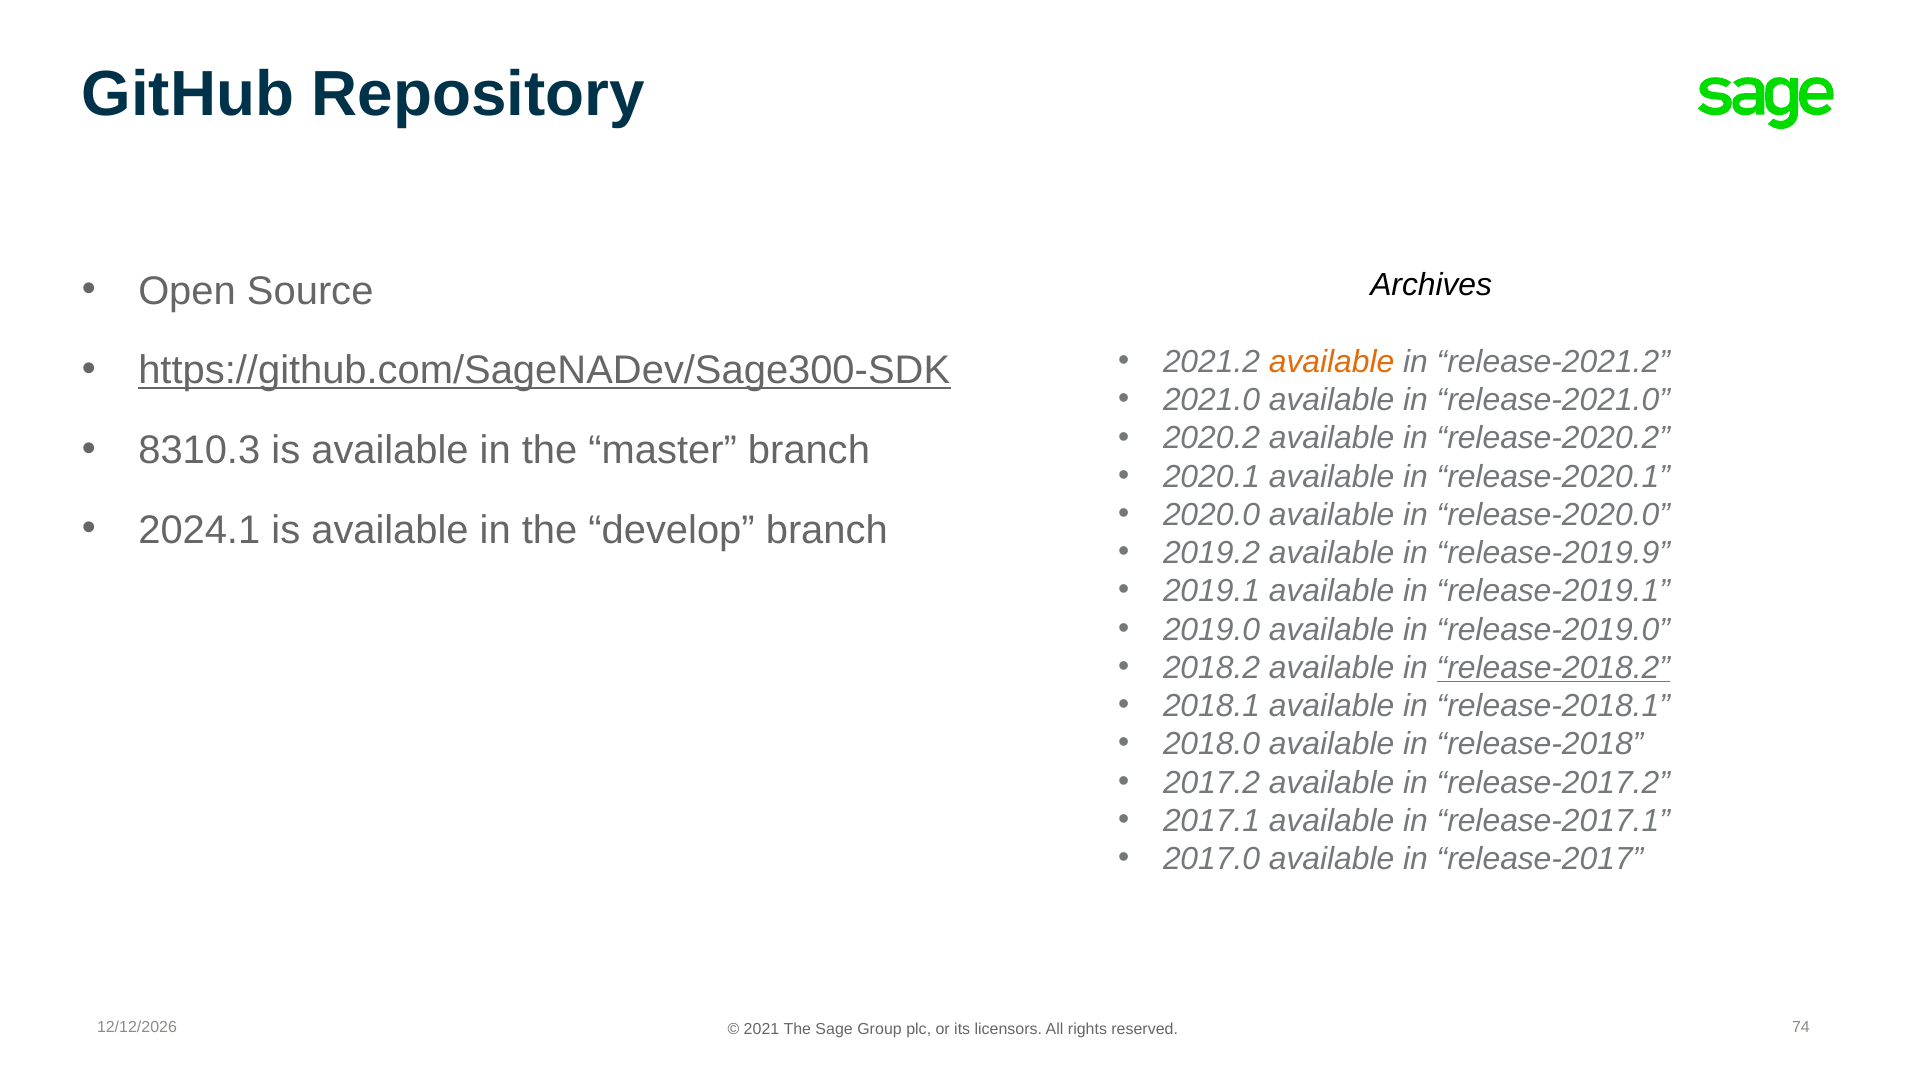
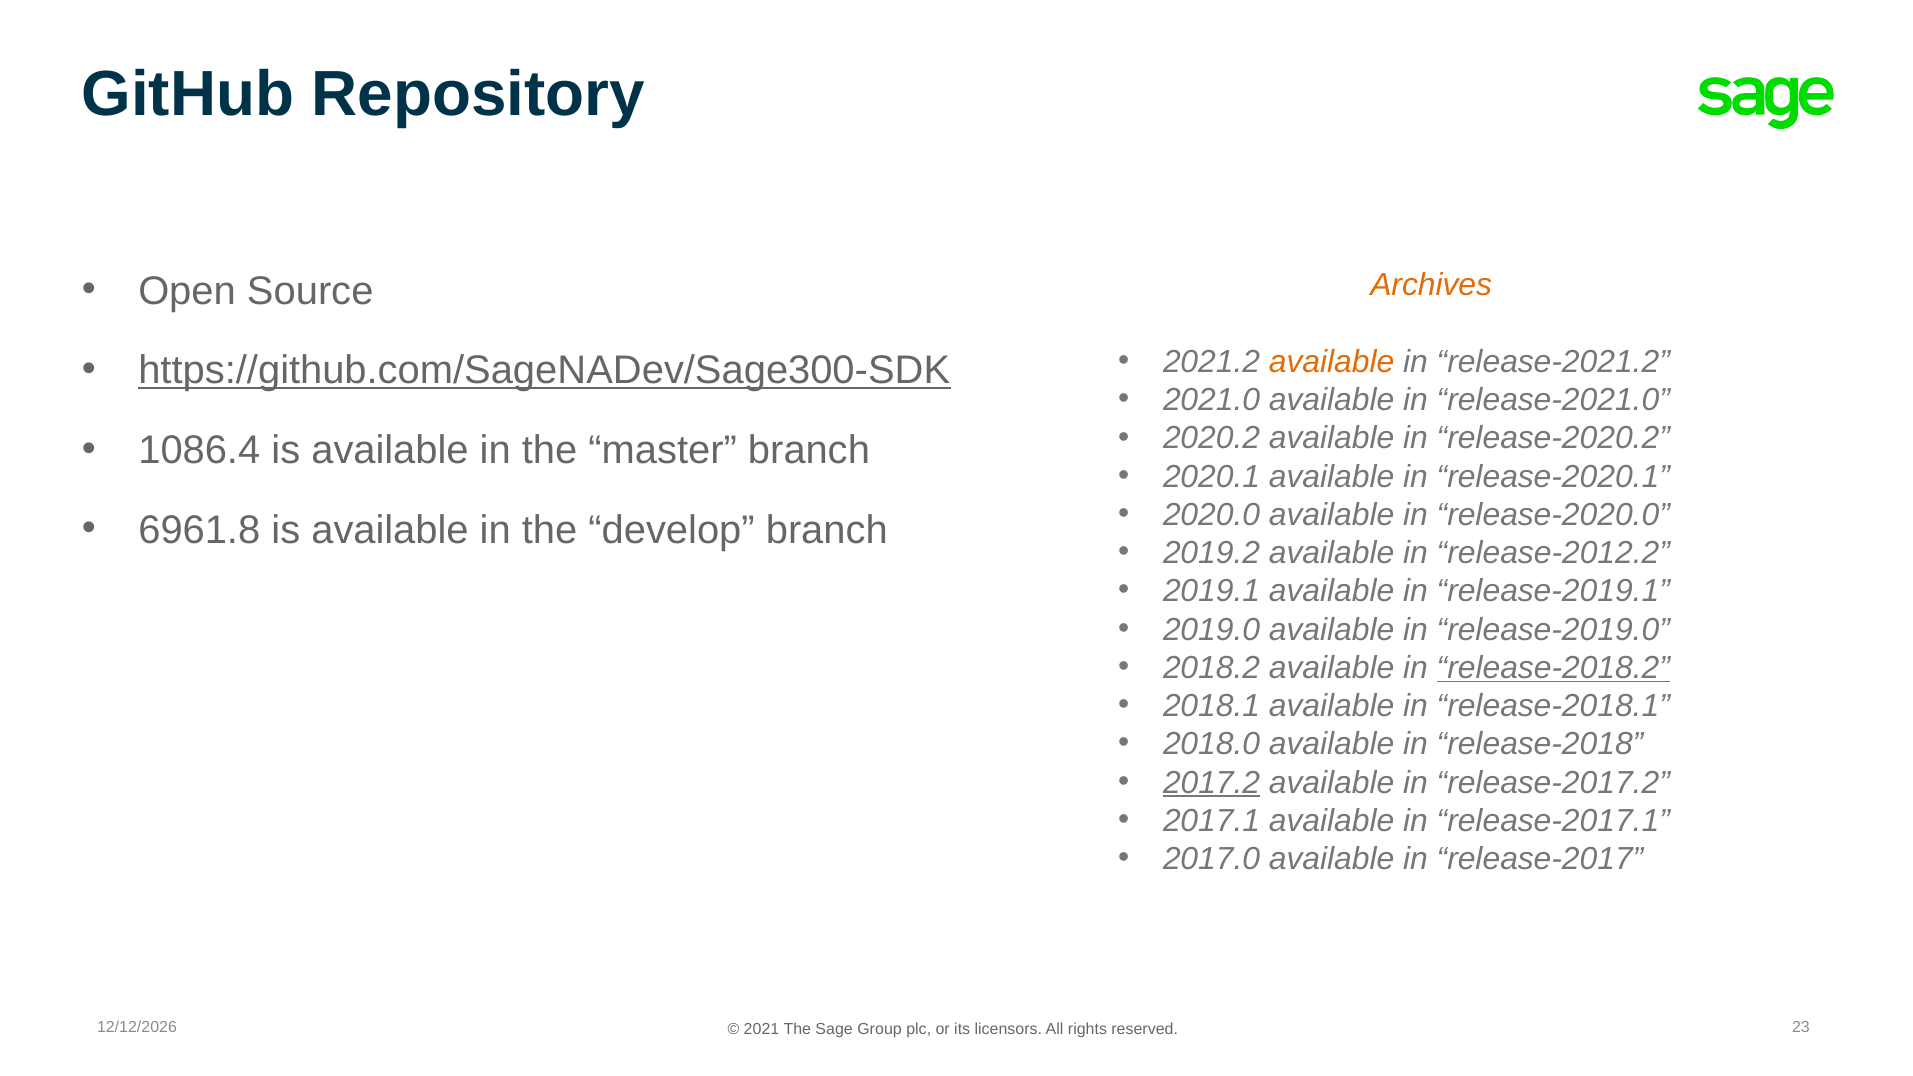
Archives colour: black -> orange
8310.3: 8310.3 -> 1086.4
2024.1: 2024.1 -> 6961.8
release-2019.9: release-2019.9 -> release-2012.2
2017.2 underline: none -> present
74: 74 -> 23
